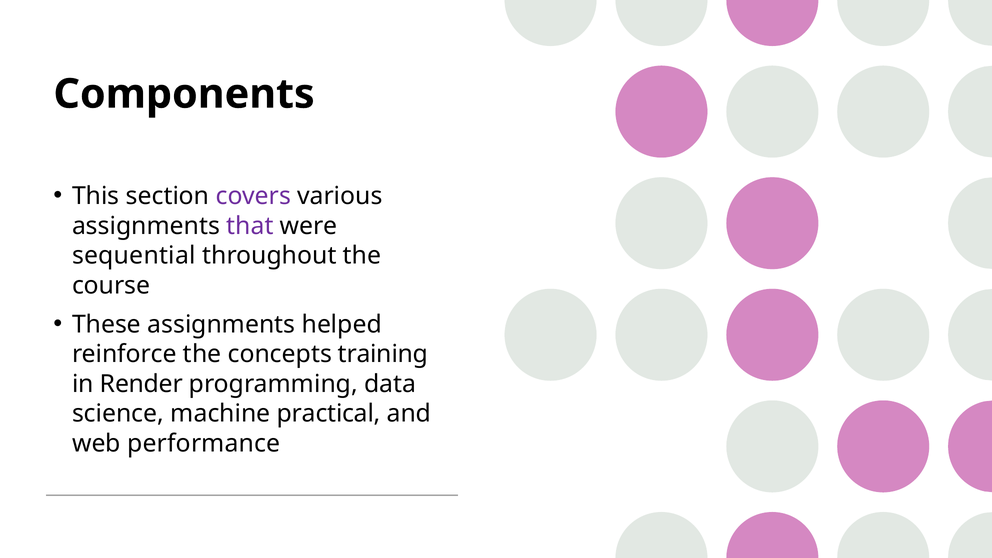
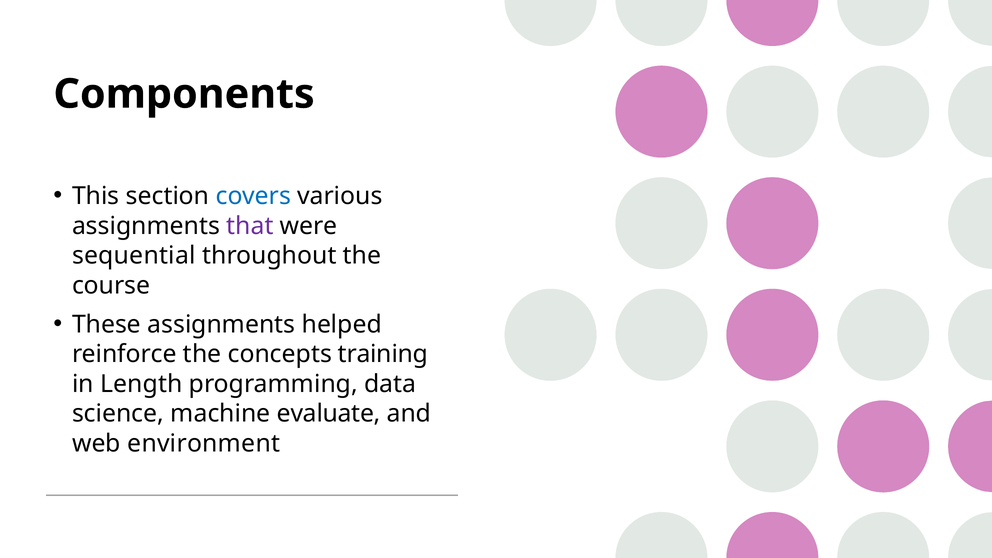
covers colour: purple -> blue
Render: Render -> Length
practical: practical -> evaluate
performance: performance -> environment
